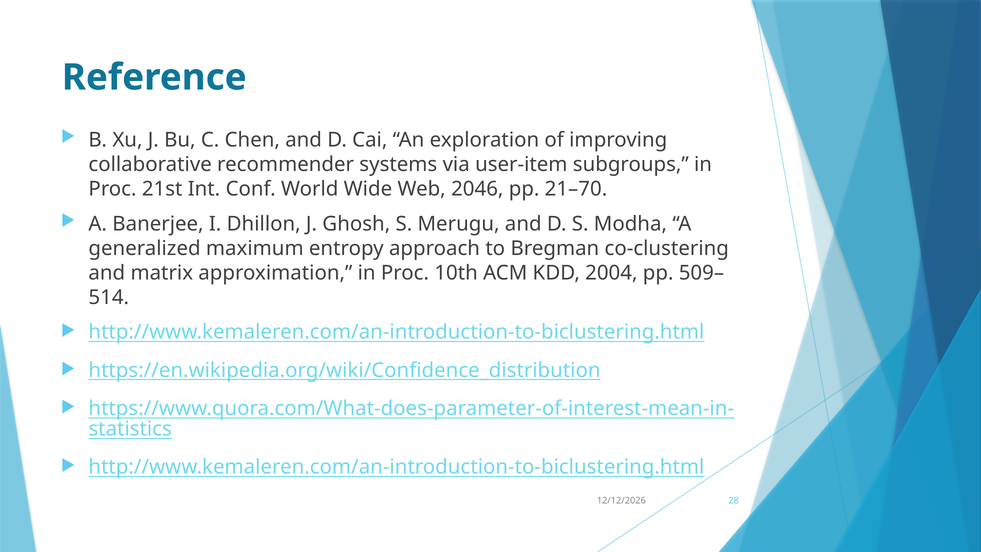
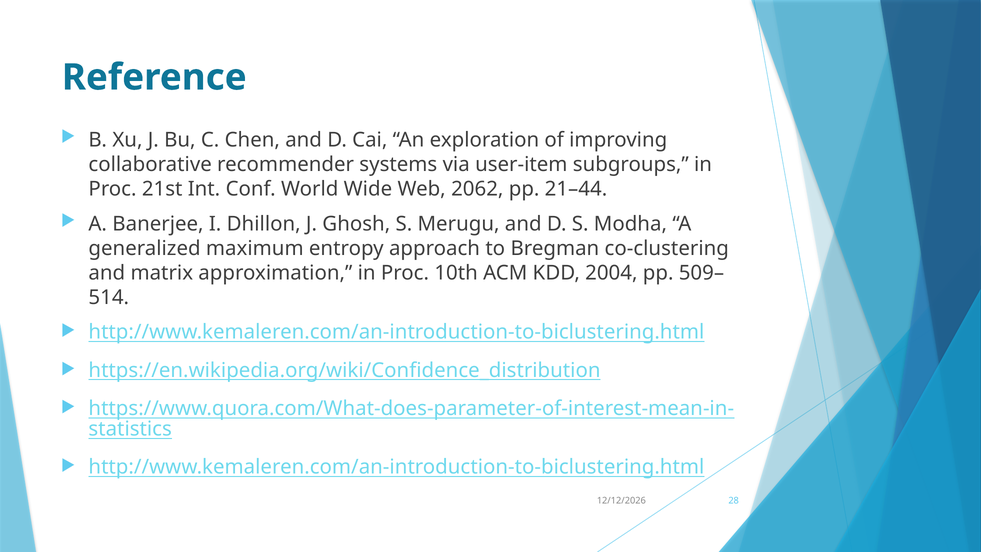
2046: 2046 -> 2062
21–70: 21–70 -> 21–44
